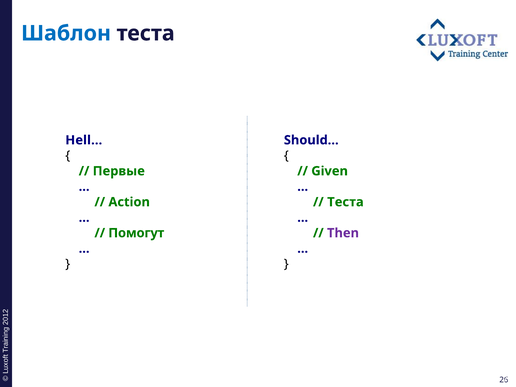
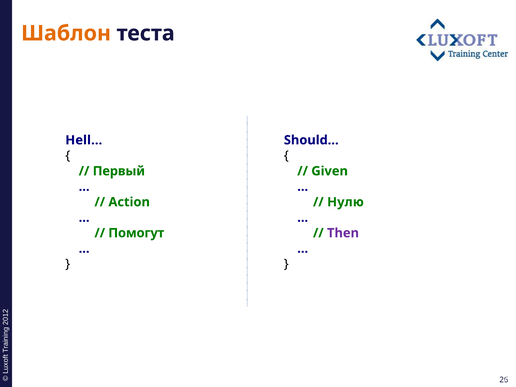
Шаблон colour: blue -> orange
Первые: Первые -> Первый
Теста at (345, 202): Теста -> Нулю
